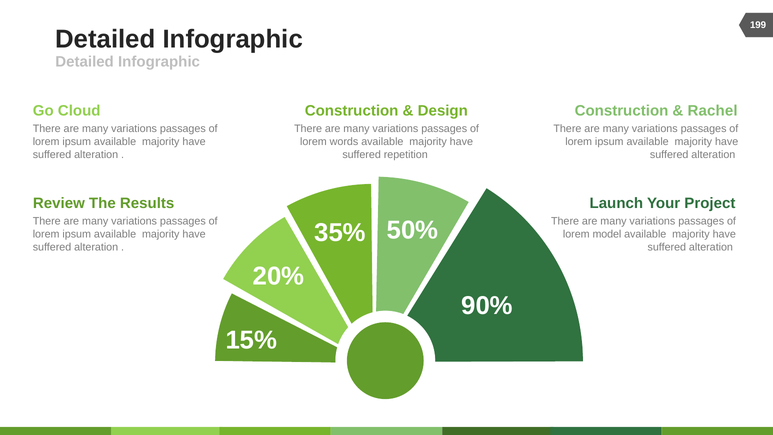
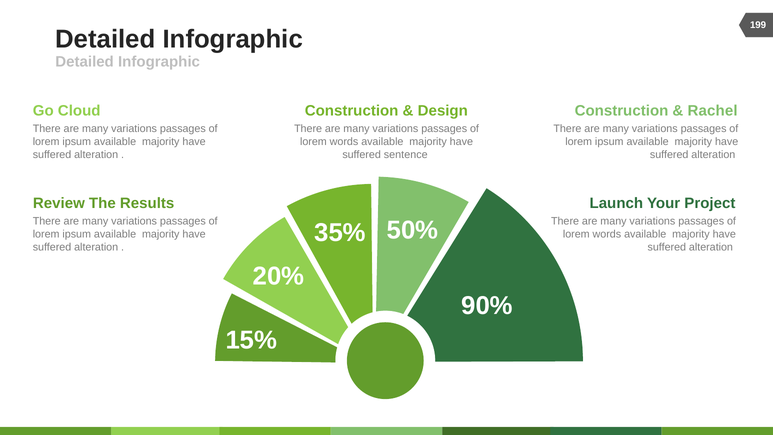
repetition: repetition -> sentence
model at (607, 234): model -> words
